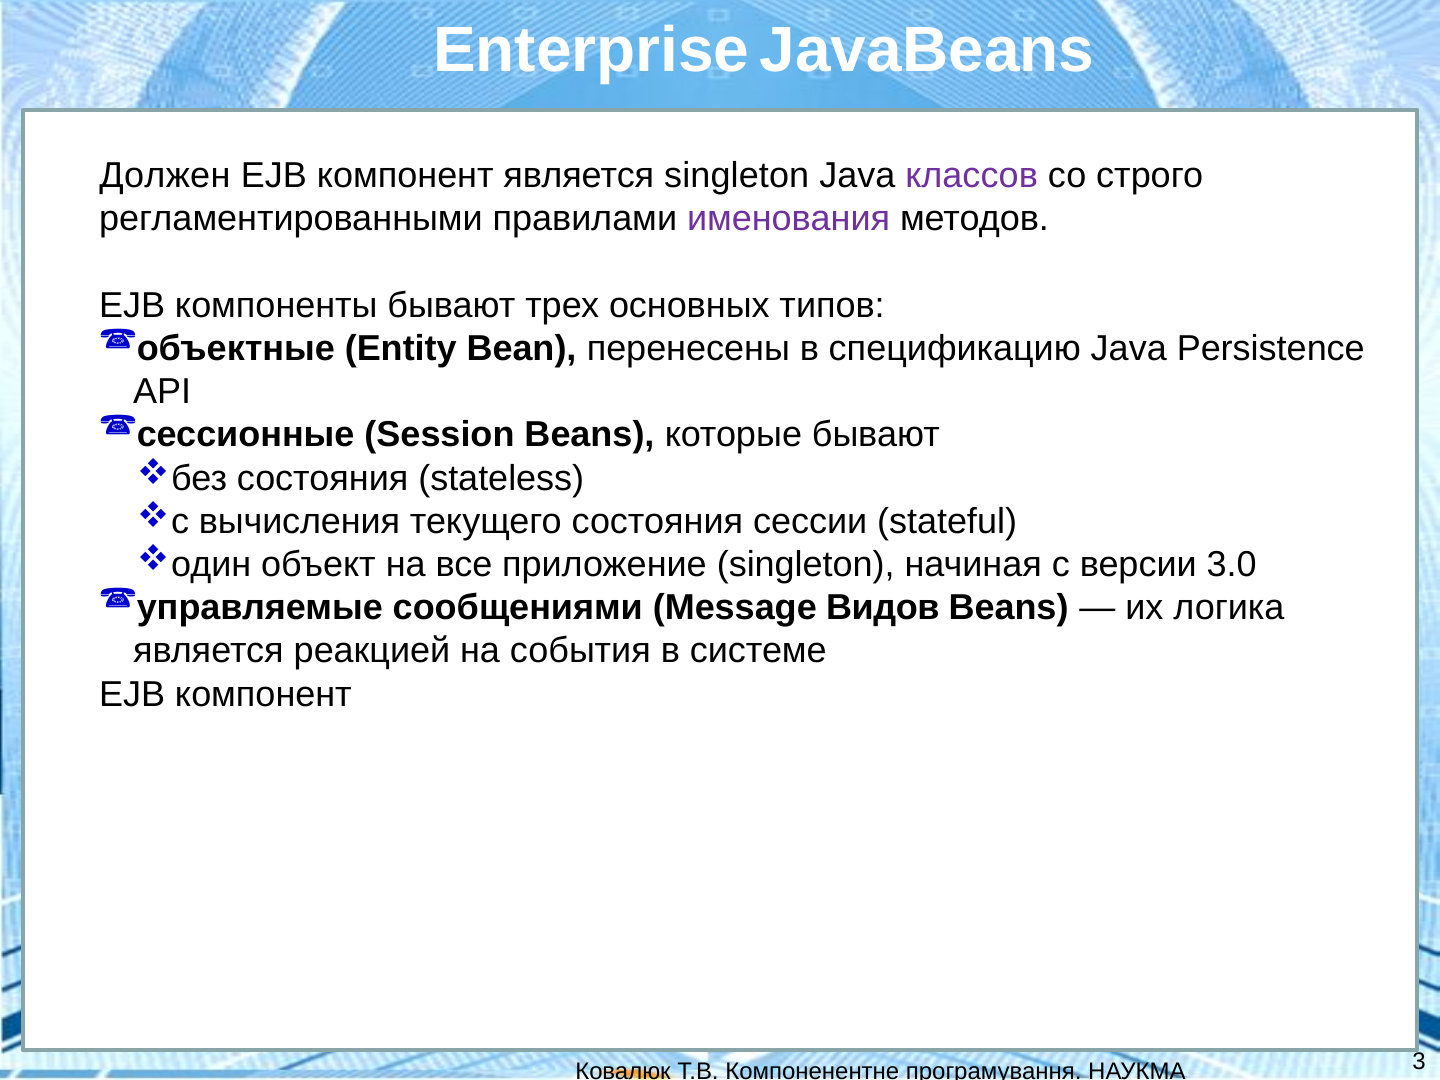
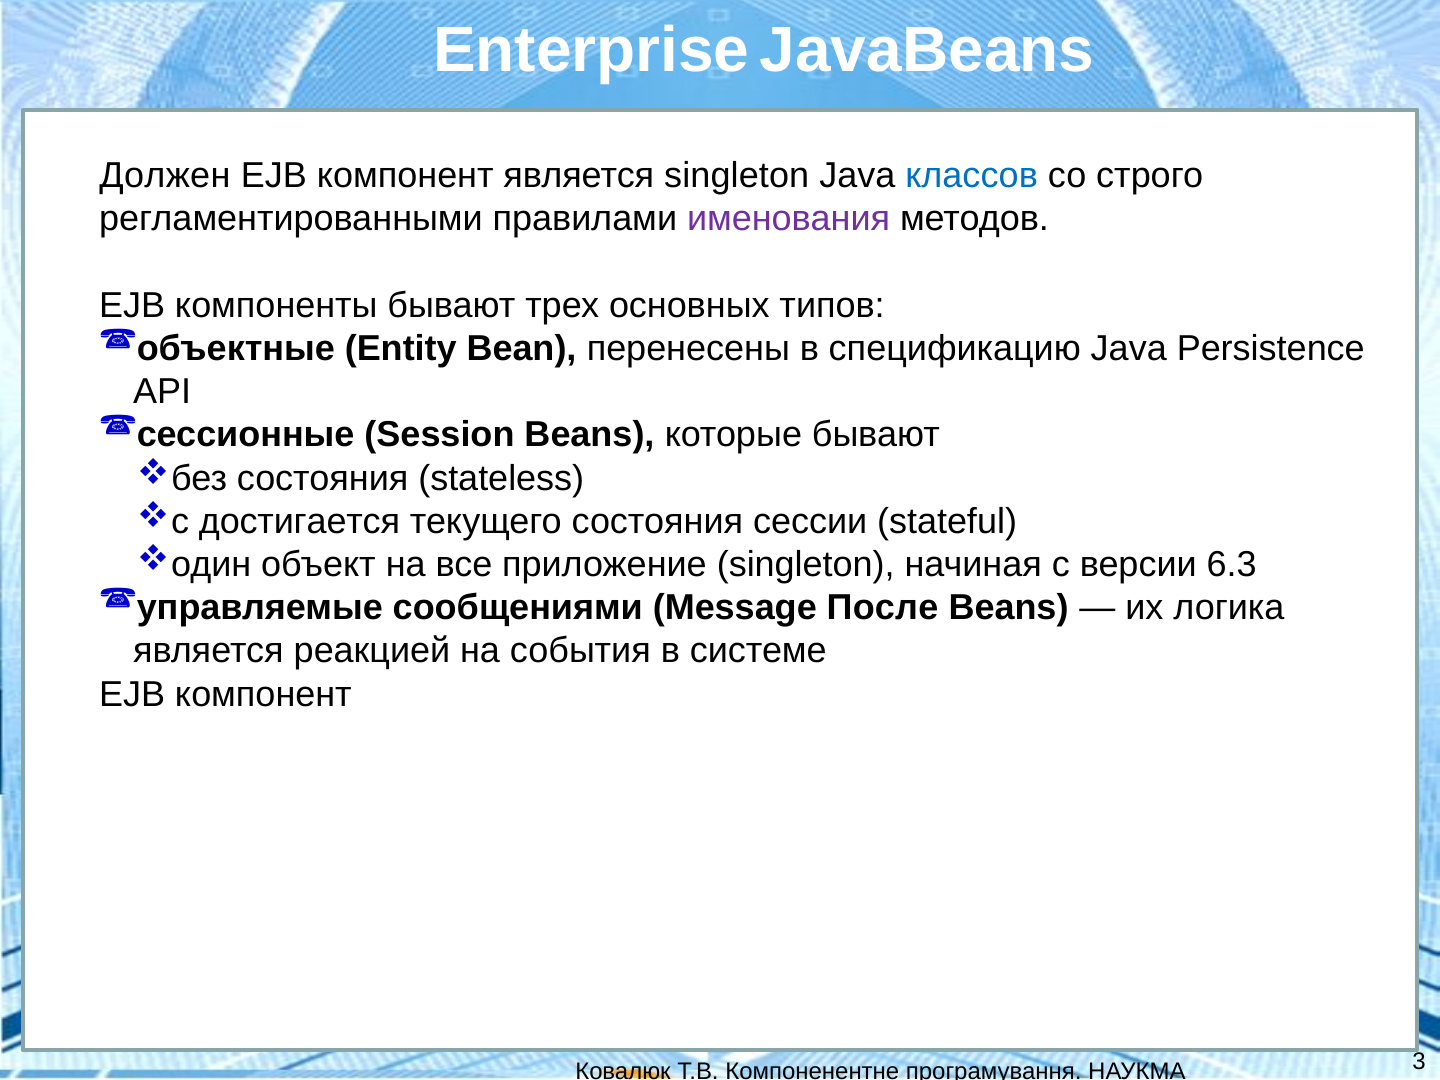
классов colour: purple -> blue
вычисления: вычисления -> достигается
3.0: 3.0 -> 6.3
Видов: Видов -> После
